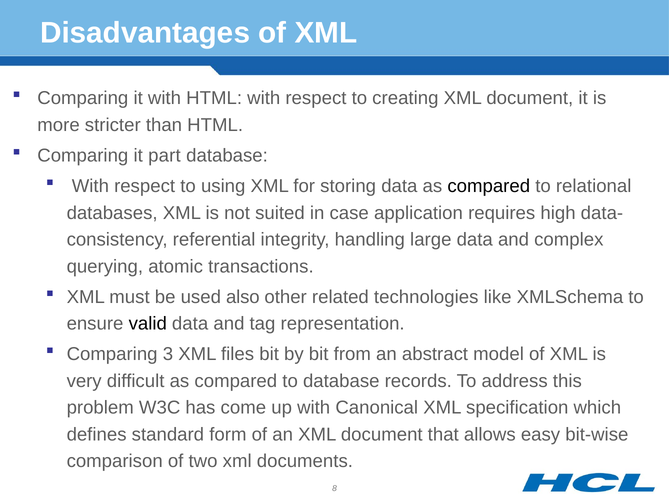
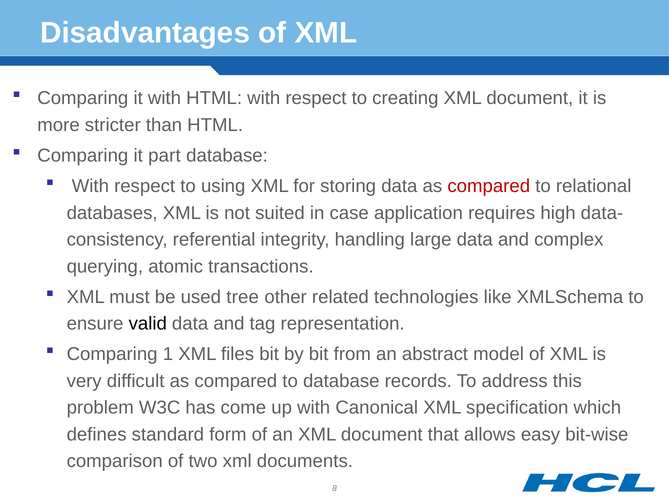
compared at (489, 186) colour: black -> red
also: also -> tree
3: 3 -> 1
